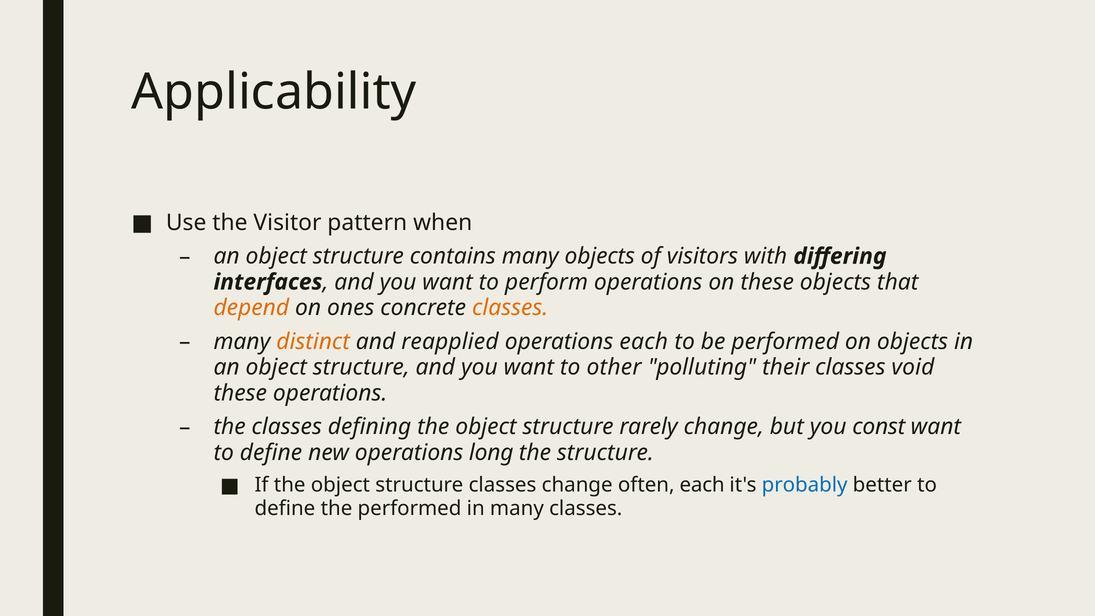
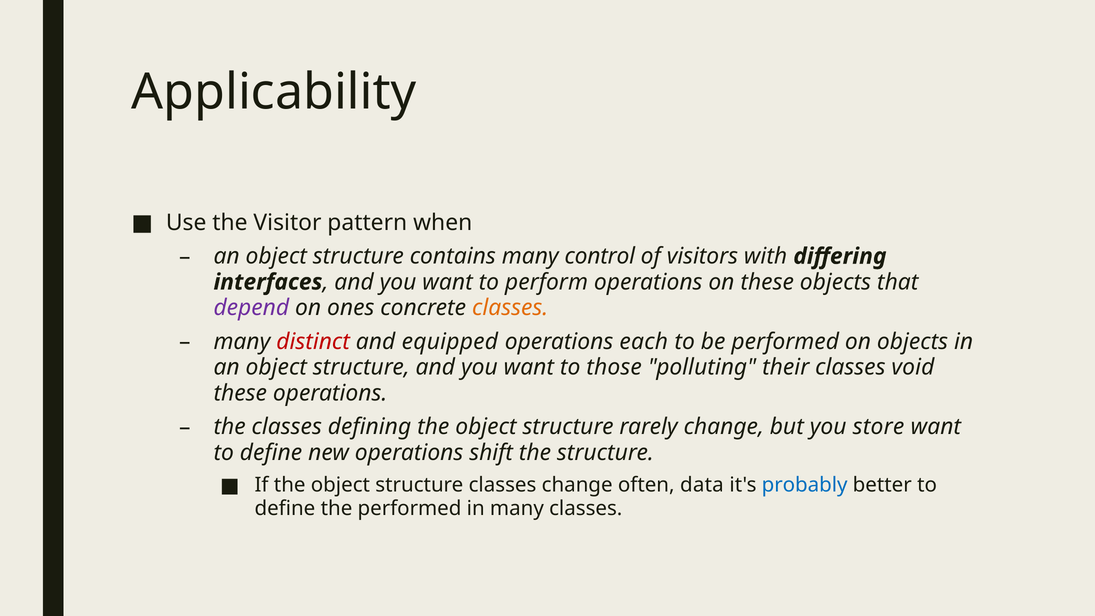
many objects: objects -> control
depend colour: orange -> purple
distinct colour: orange -> red
reapplied: reapplied -> equipped
other: other -> those
const: const -> store
long: long -> shift
often each: each -> data
